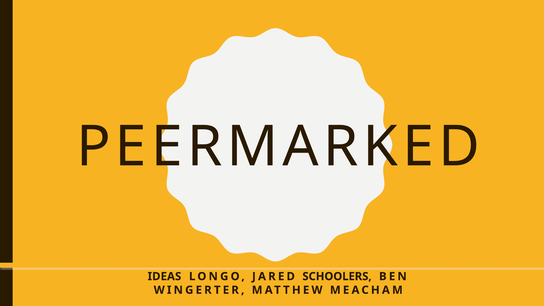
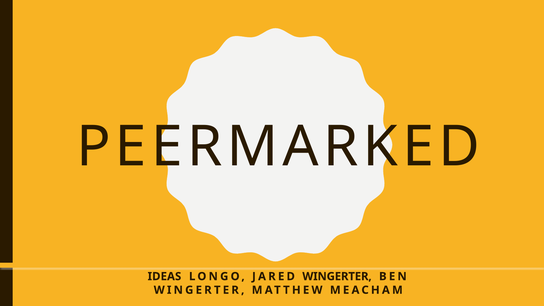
JARED SCHOOLERS: SCHOOLERS -> WINGERTER
